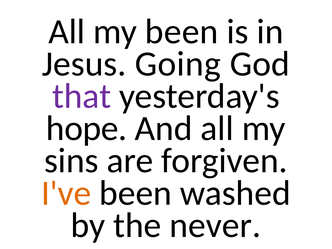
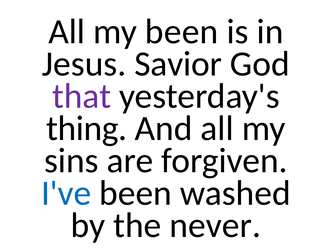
Going: Going -> Savior
hope: hope -> thing
I've colour: orange -> blue
